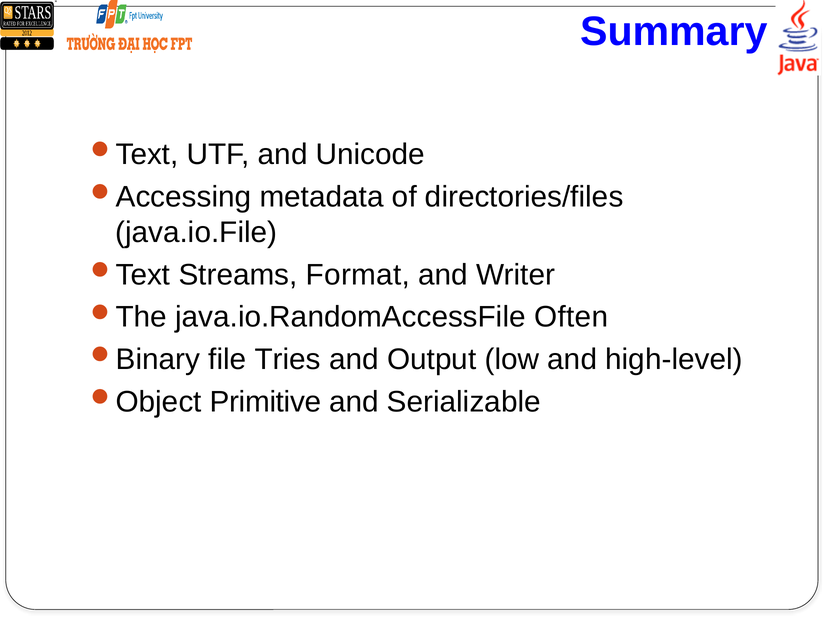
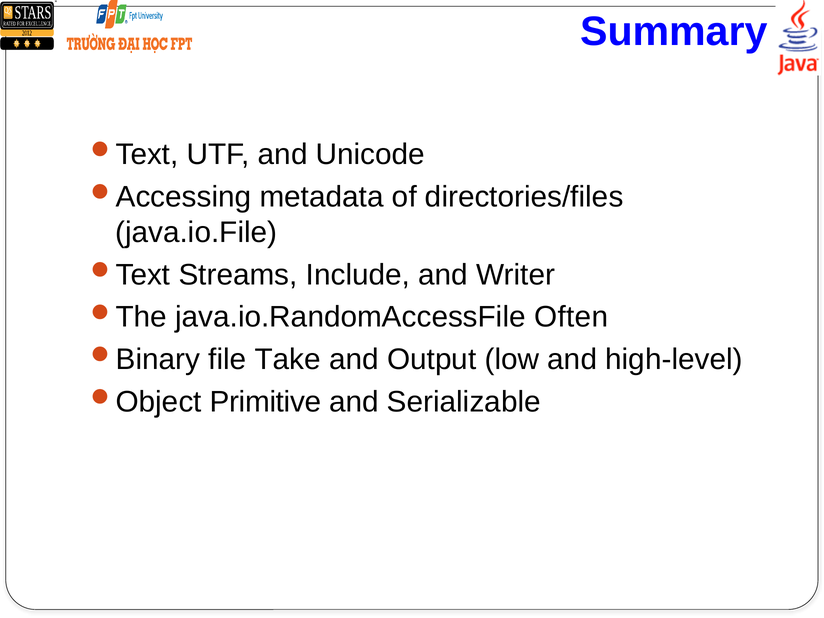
Format: Format -> Include
Tries: Tries -> Take
